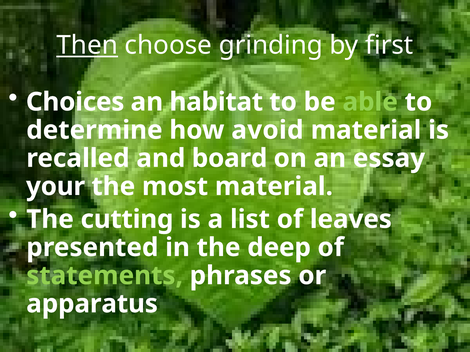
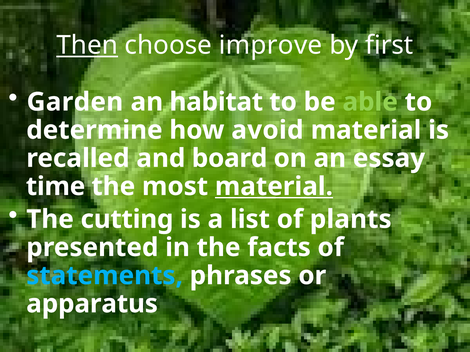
grinding: grinding -> improve
Choices: Choices -> Garden
your: your -> time
material at (274, 187) underline: none -> present
leaves: leaves -> plants
deep: deep -> facts
statements colour: light green -> light blue
